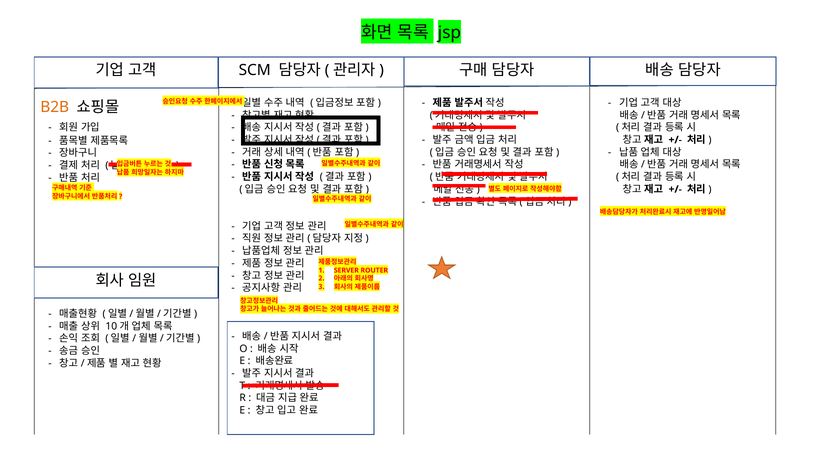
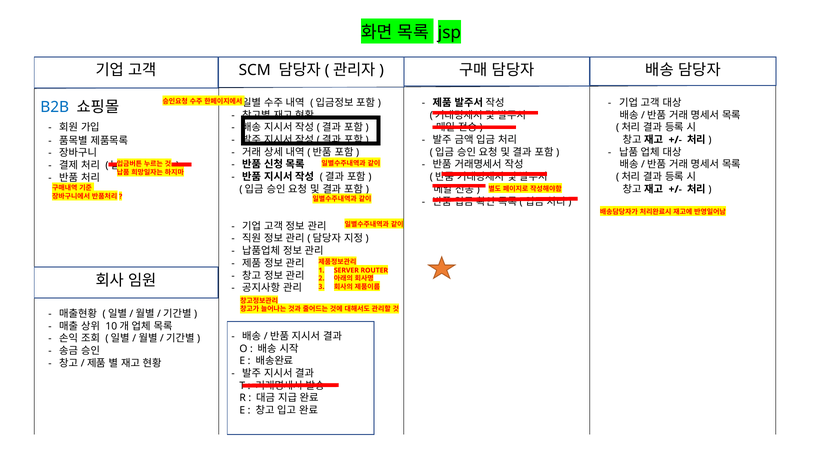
B2B colour: orange -> blue
